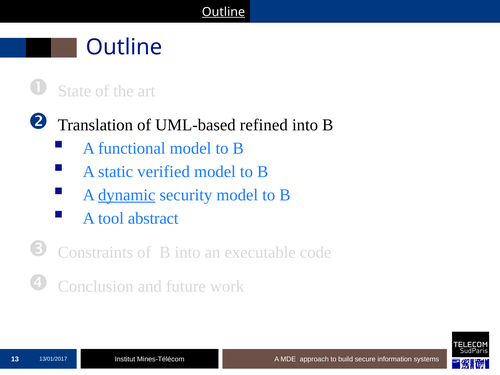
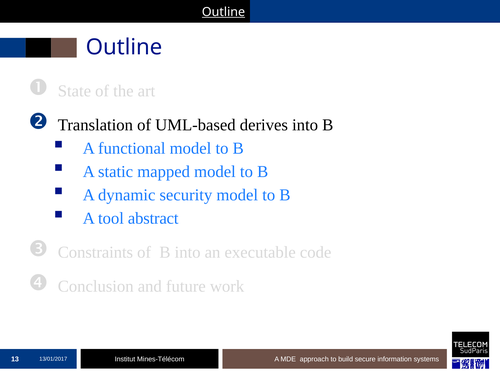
refined: refined -> derives
verified: verified -> mapped
dynamic underline: present -> none
